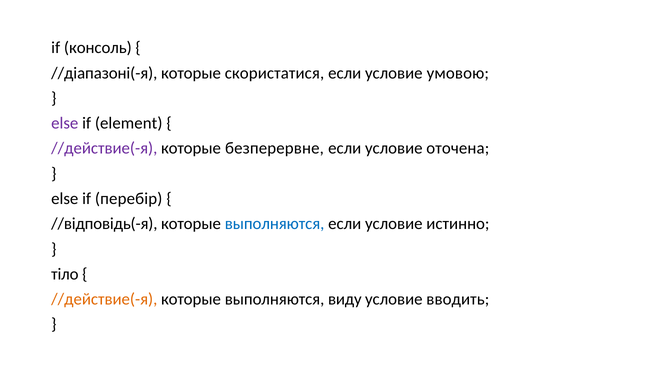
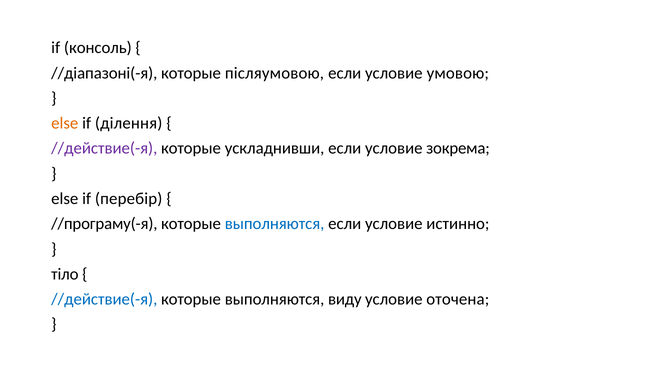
скористатися: скористатися -> післяумовою
else at (65, 123) colour: purple -> orange
element: element -> ділення
безперервне: безперервне -> ускладнивши
оточена: оточена -> зокрема
//відповідь(-я: //відповідь(-я -> //програму(-я
//действие(-я at (104, 299) colour: orange -> blue
вводить: вводить -> оточена
